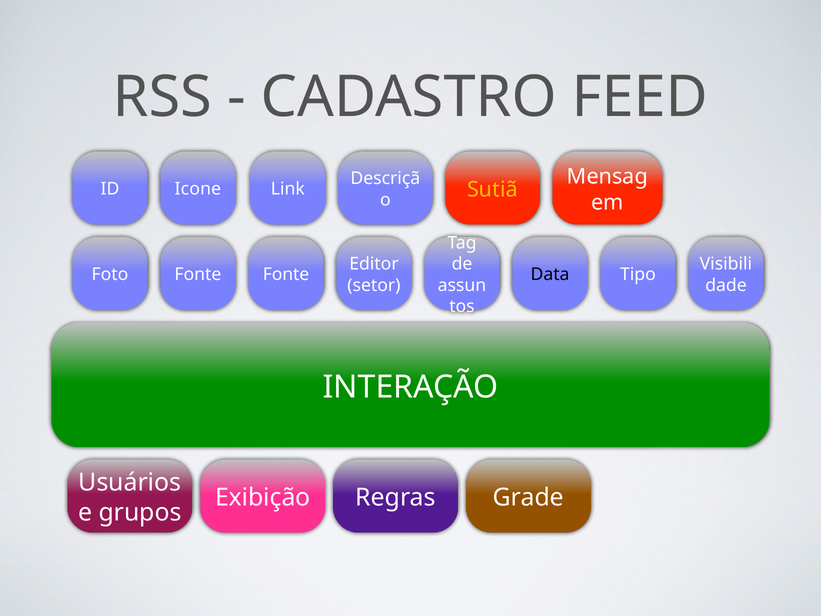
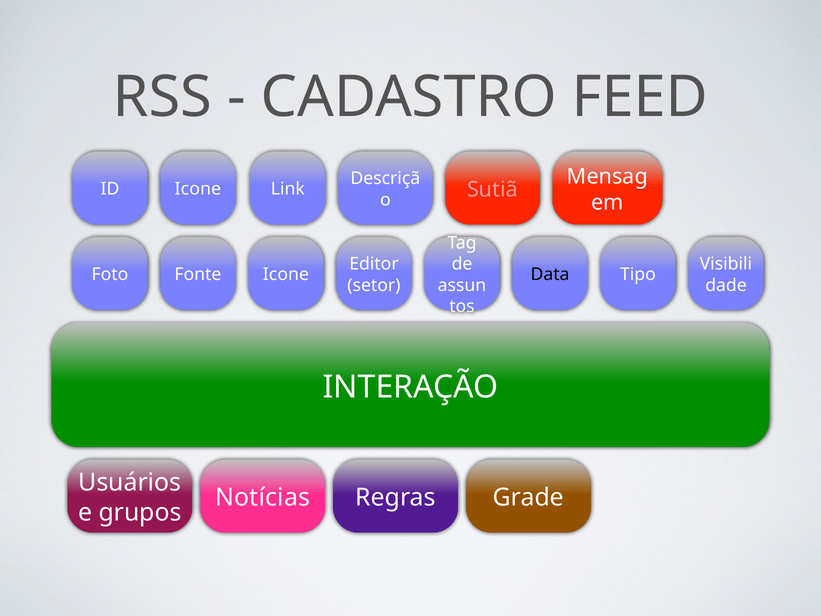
Sutiã colour: yellow -> pink
Fonte Fonte: Fonte -> Icone
Exibição: Exibição -> Notícias
